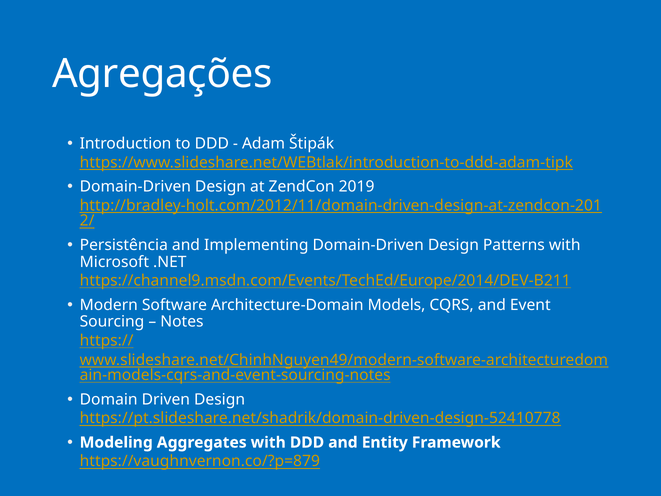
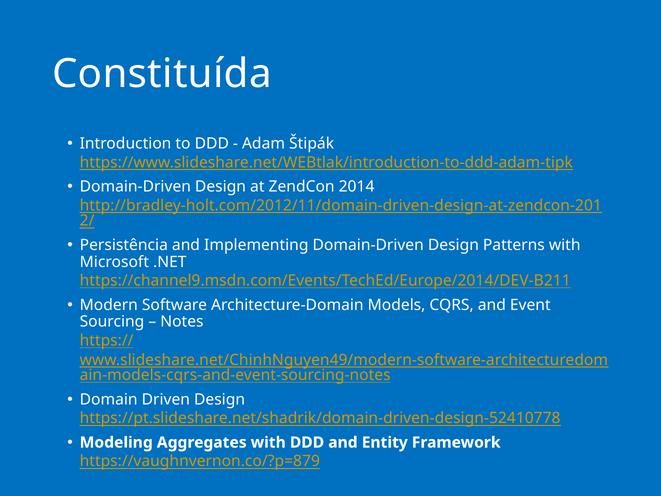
Agregações: Agregações -> Constituída
2019: 2019 -> 2014
